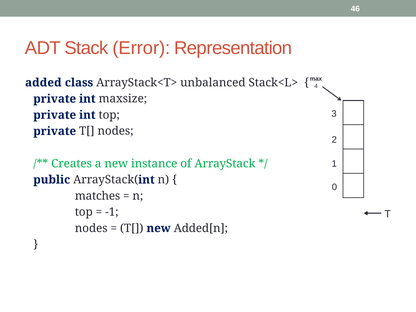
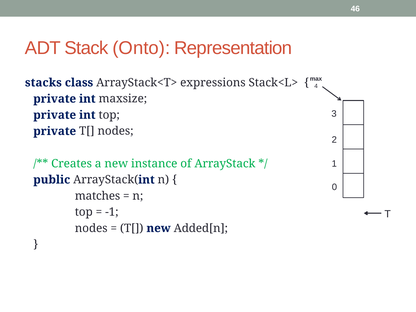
Error: Error -> Onto
added: added -> stacks
unbalanced: unbalanced -> expressions
